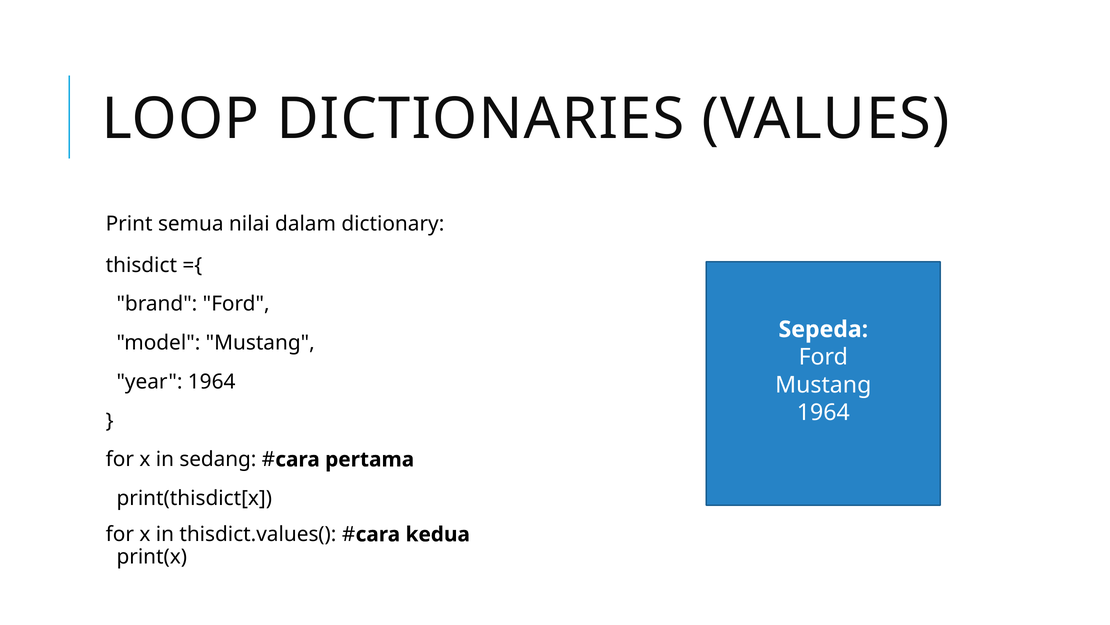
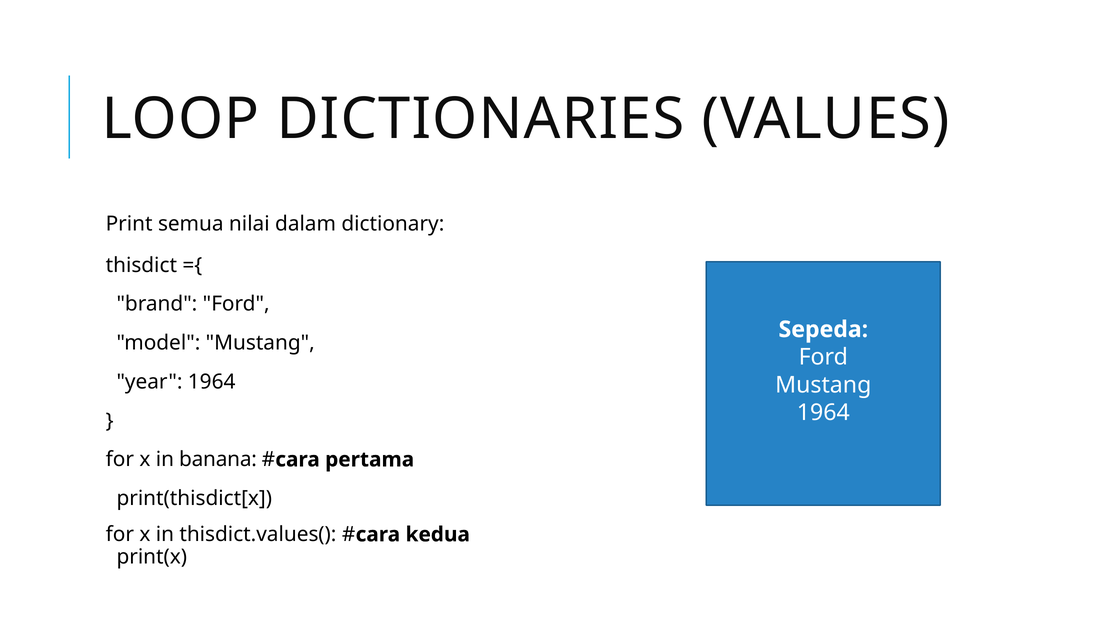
sedang: sedang -> banana
